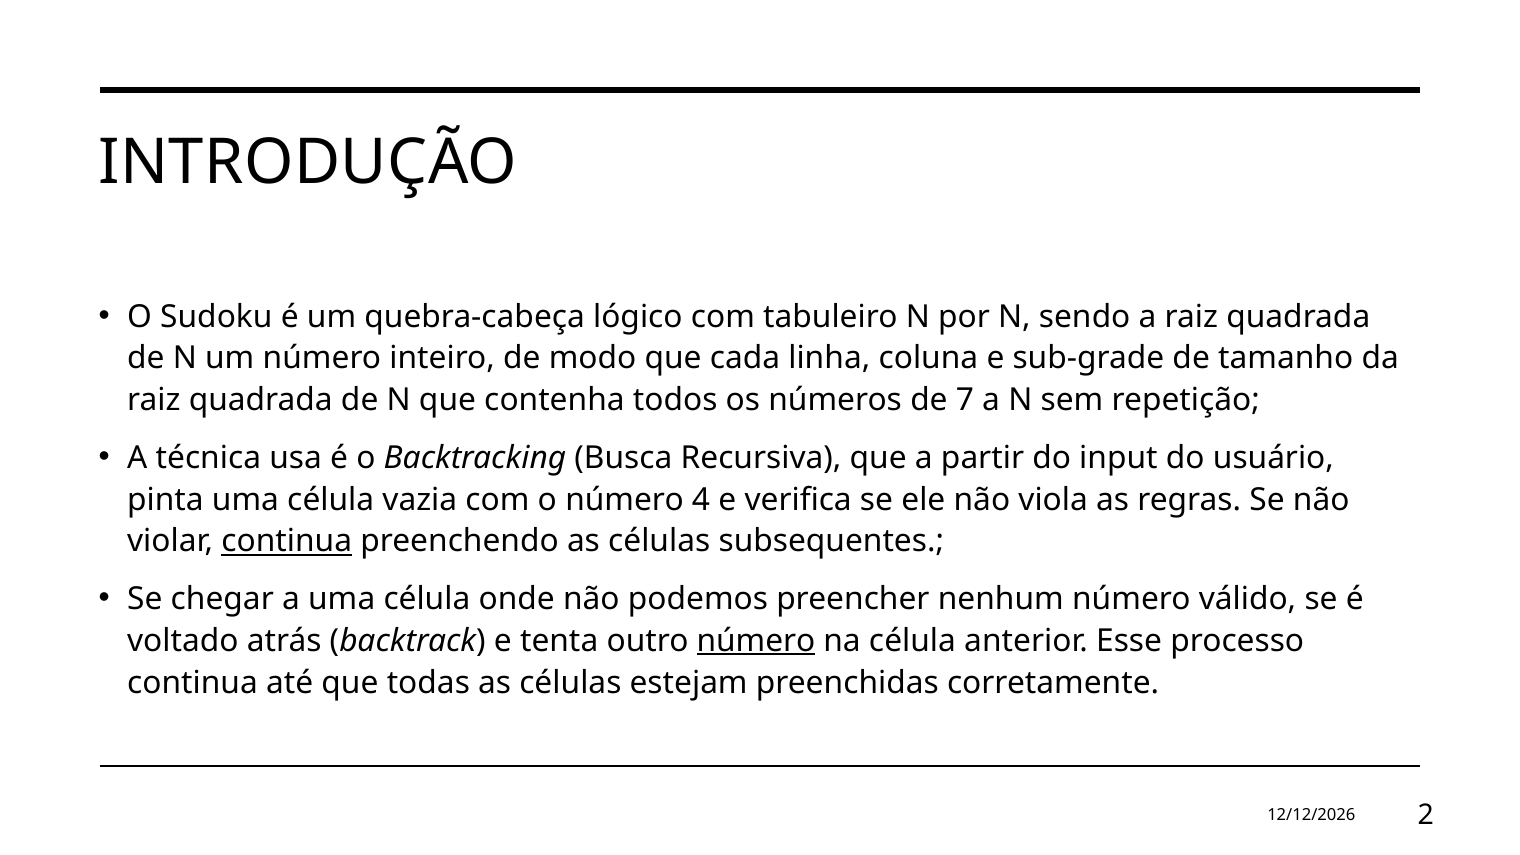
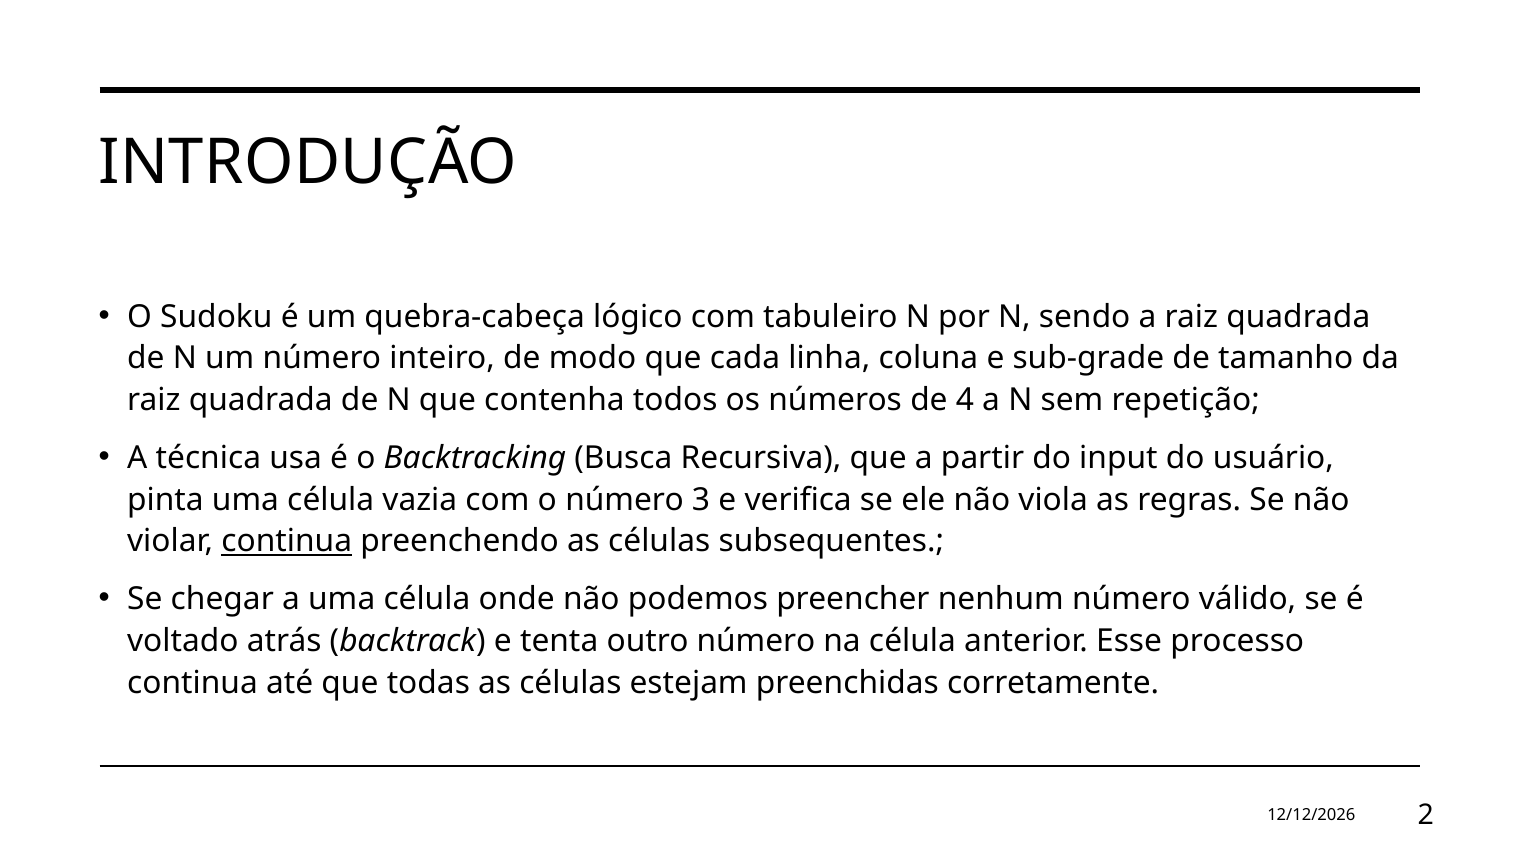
7: 7 -> 4
4: 4 -> 3
número at (756, 641) underline: present -> none
